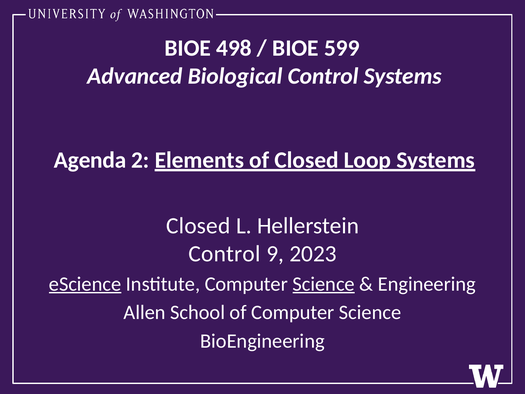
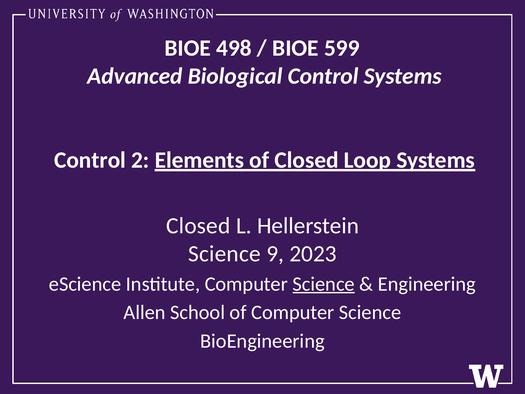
Agenda at (90, 160): Agenda -> Control
Control at (225, 254): Control -> Science
eScience underline: present -> none
